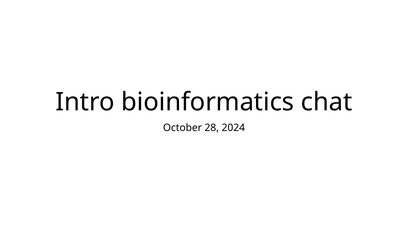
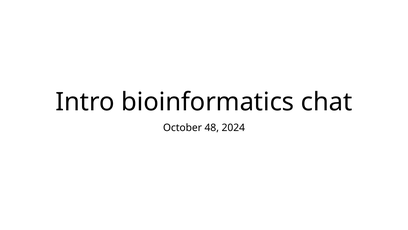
28: 28 -> 48
